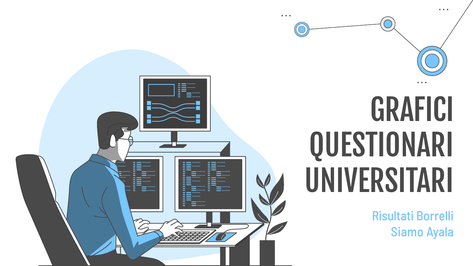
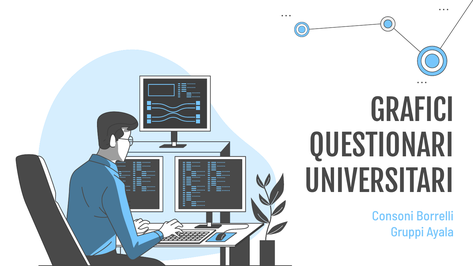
Risultati: Risultati -> Consoni
Siamo: Siamo -> Gruppi
